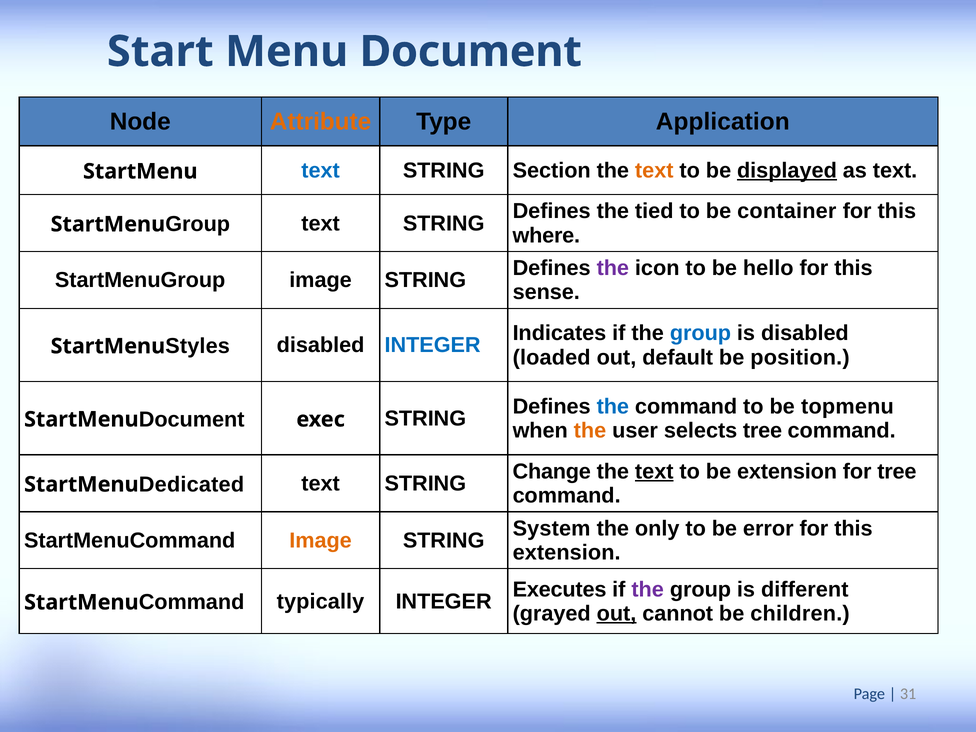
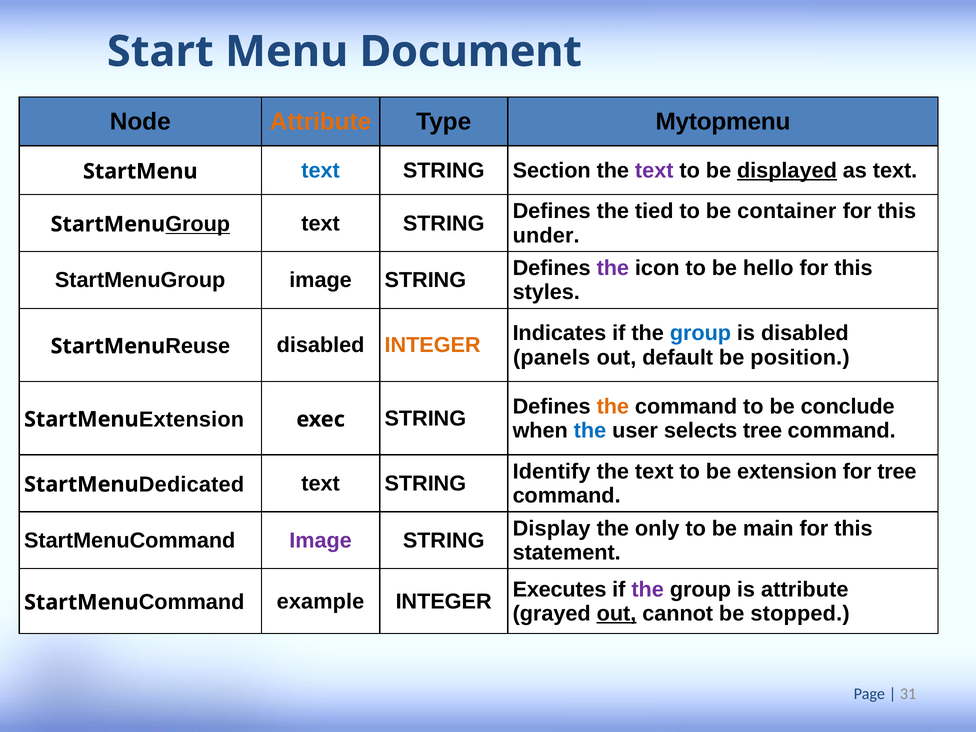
Application: Application -> Mytopmenu
text at (654, 170) colour: orange -> purple
Group at (198, 224) underline: none -> present
where: where -> under
sense: sense -> styles
Styles: Styles -> Reuse
INTEGER at (433, 345) colour: blue -> orange
loaded: loaded -> panels
the at (613, 406) colour: blue -> orange
topmenu: topmenu -> conclude
StartMenu Document: Document -> Extension
the at (590, 431) colour: orange -> blue
Change: Change -> Identify
text at (654, 472) underline: present -> none
System: System -> Display
error: error -> main
Image at (321, 540) colour: orange -> purple
extension at (567, 553): extension -> statement
is different: different -> attribute
typically: typically -> example
children: children -> stopped
